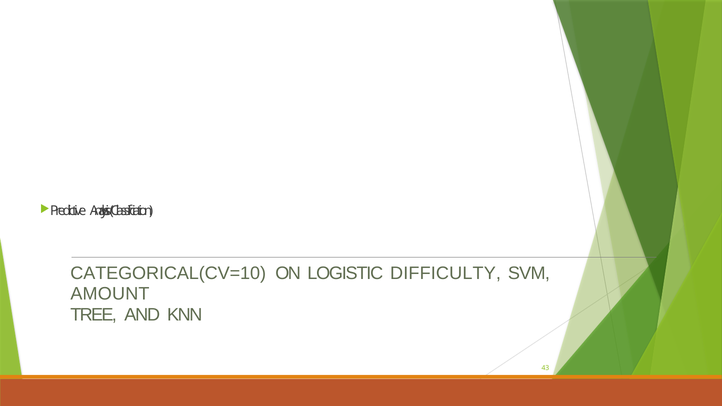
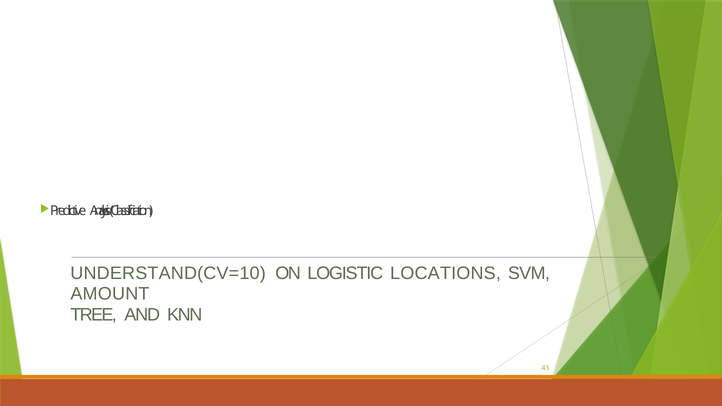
CATEGORICAL(CV=10: CATEGORICAL(CV=10 -> UNDERSTAND(CV=10
DIFFICULTY: DIFFICULTY -> LOCATIONS
